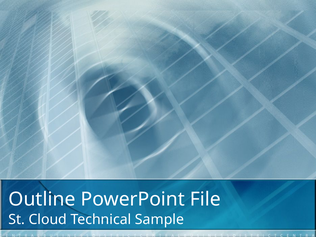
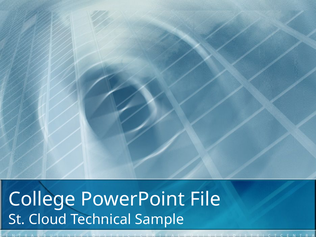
Outline: Outline -> College
